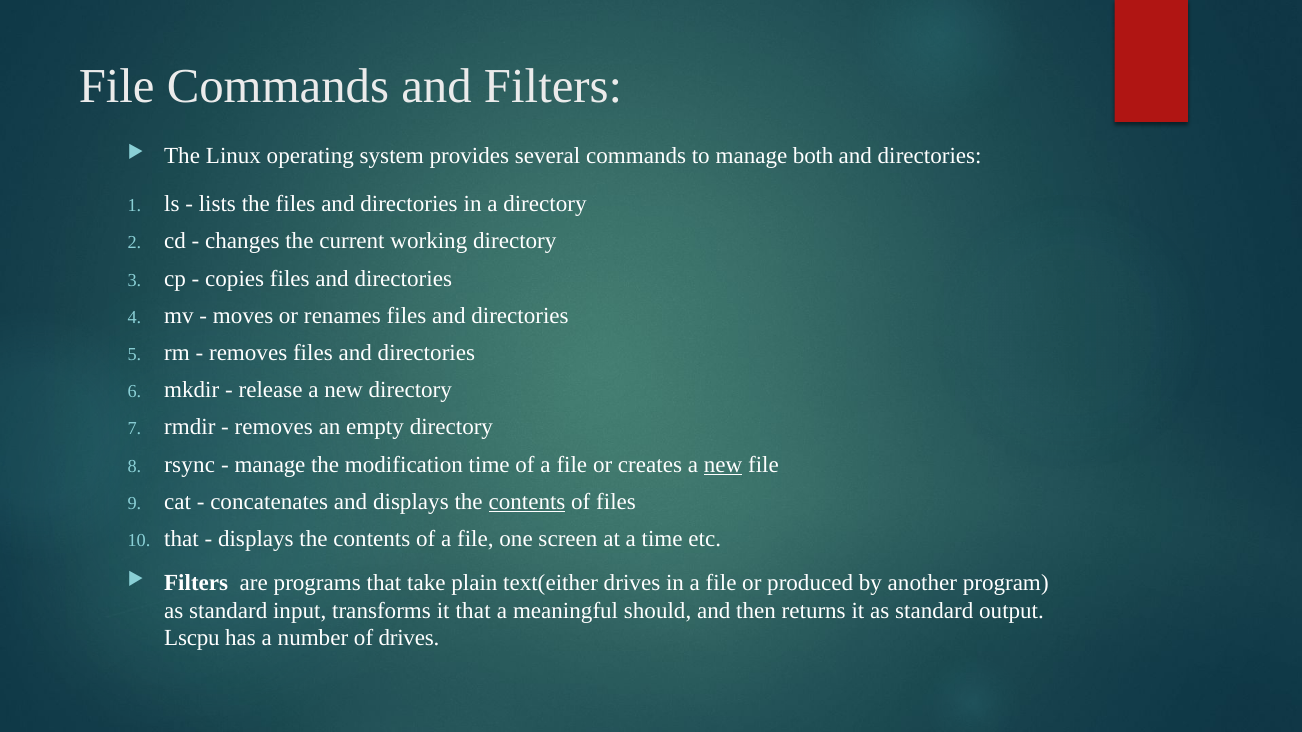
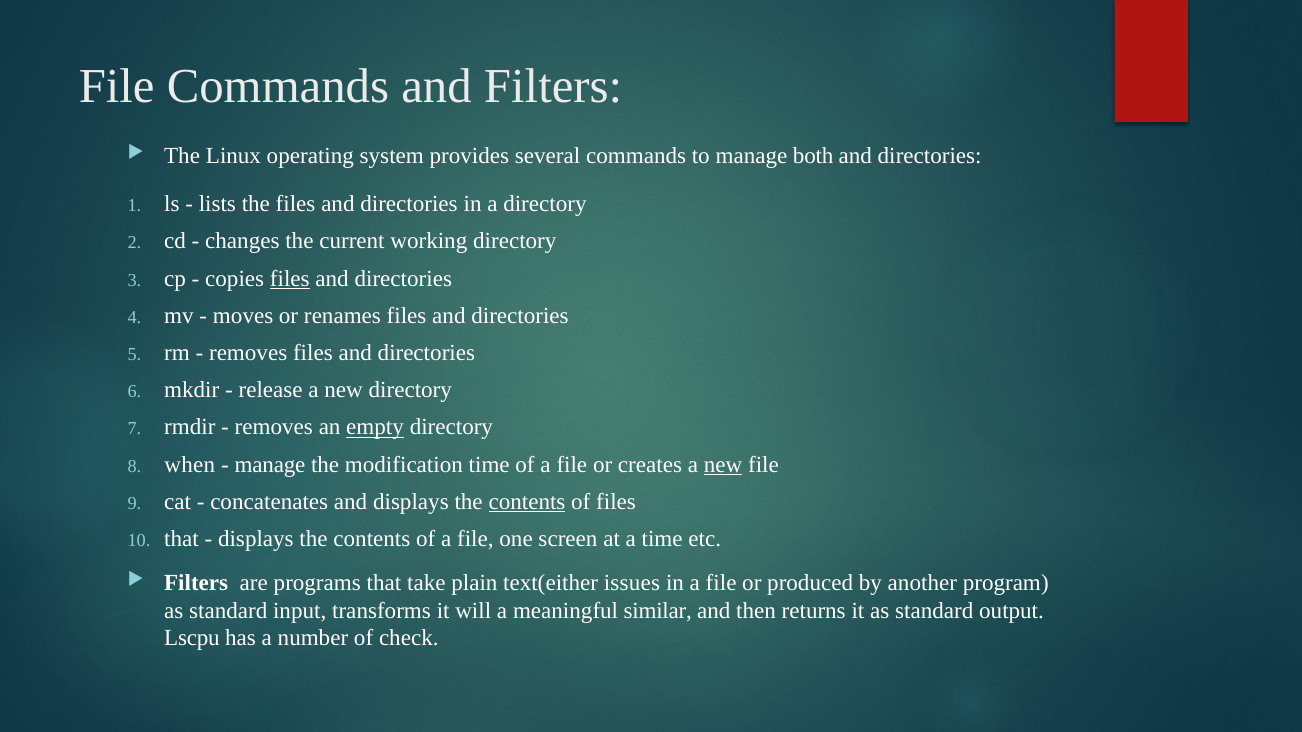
files at (290, 279) underline: none -> present
empty underline: none -> present
rsync: rsync -> when
text(either drives: drives -> issues
it that: that -> will
should: should -> similar
of drives: drives -> check
